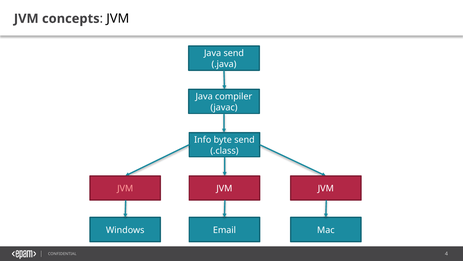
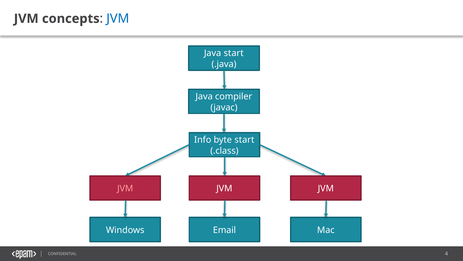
JVM at (118, 19) colour: black -> blue
Java send: send -> start
byte send: send -> start
